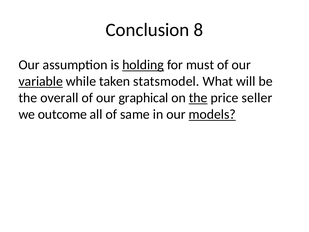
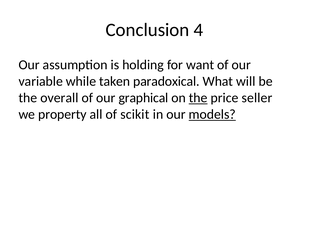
8: 8 -> 4
holding underline: present -> none
must: must -> want
variable underline: present -> none
statsmodel: statsmodel -> paradoxical
outcome: outcome -> property
same: same -> scikit
